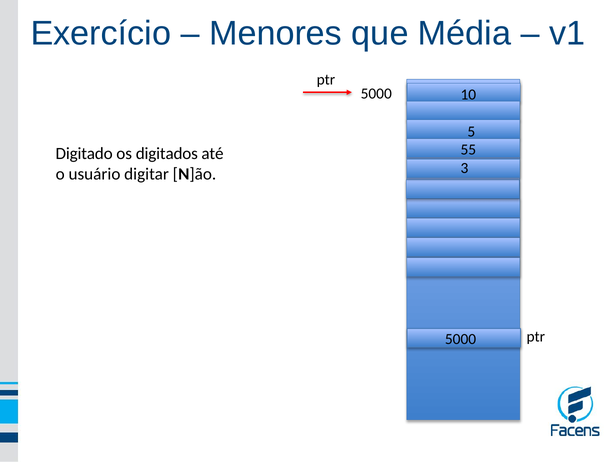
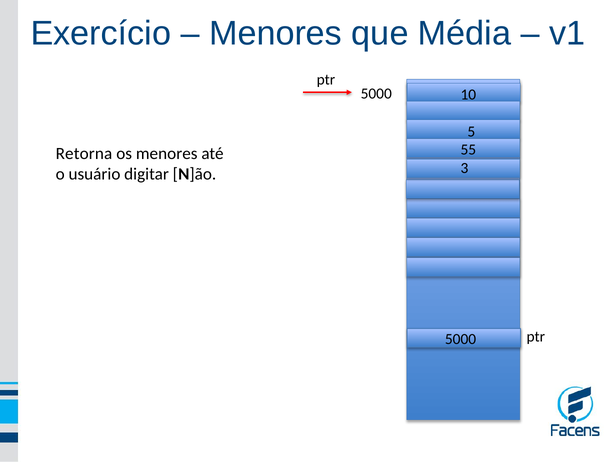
Digitado: Digitado -> Retorna
os digitados: digitados -> menores
